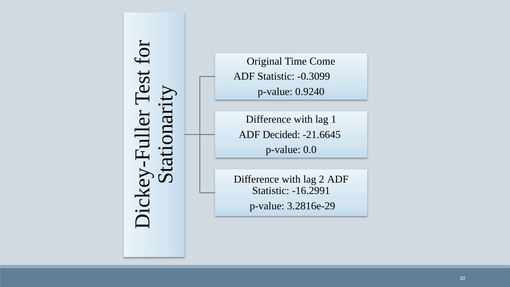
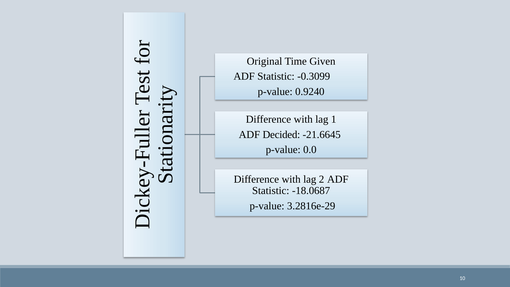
Come: Come -> Given
-16.2991: -16.2991 -> -18.0687
